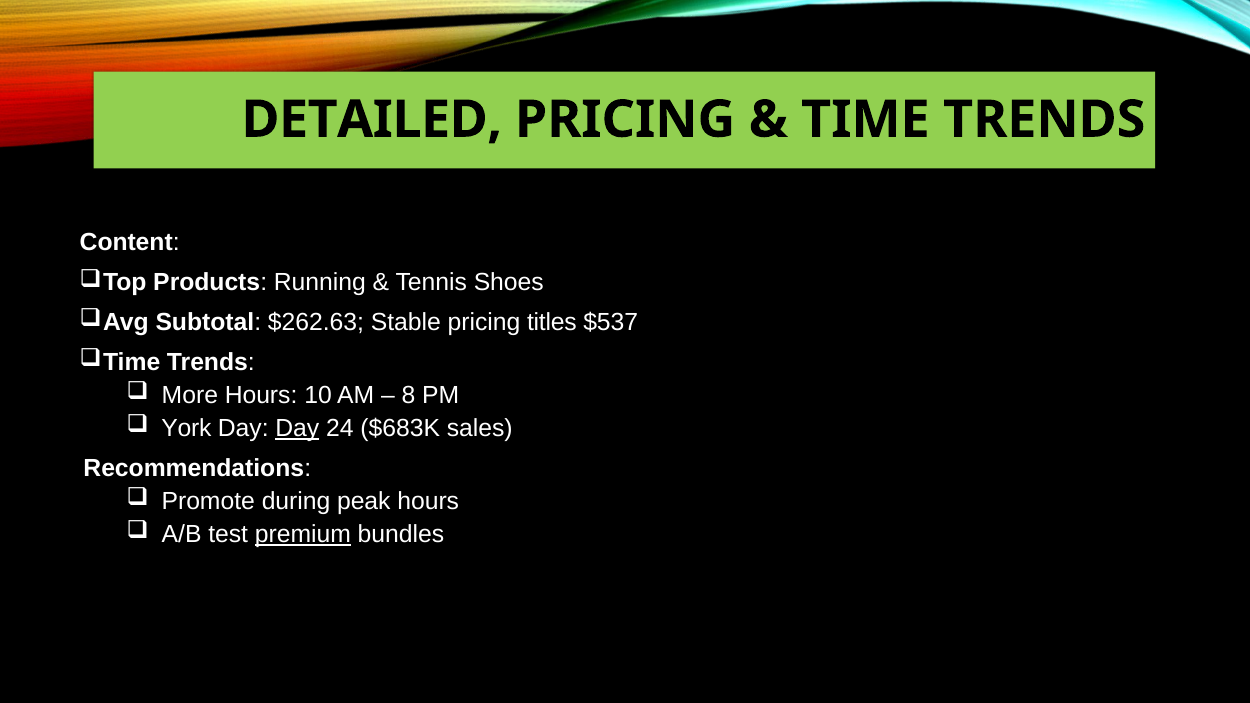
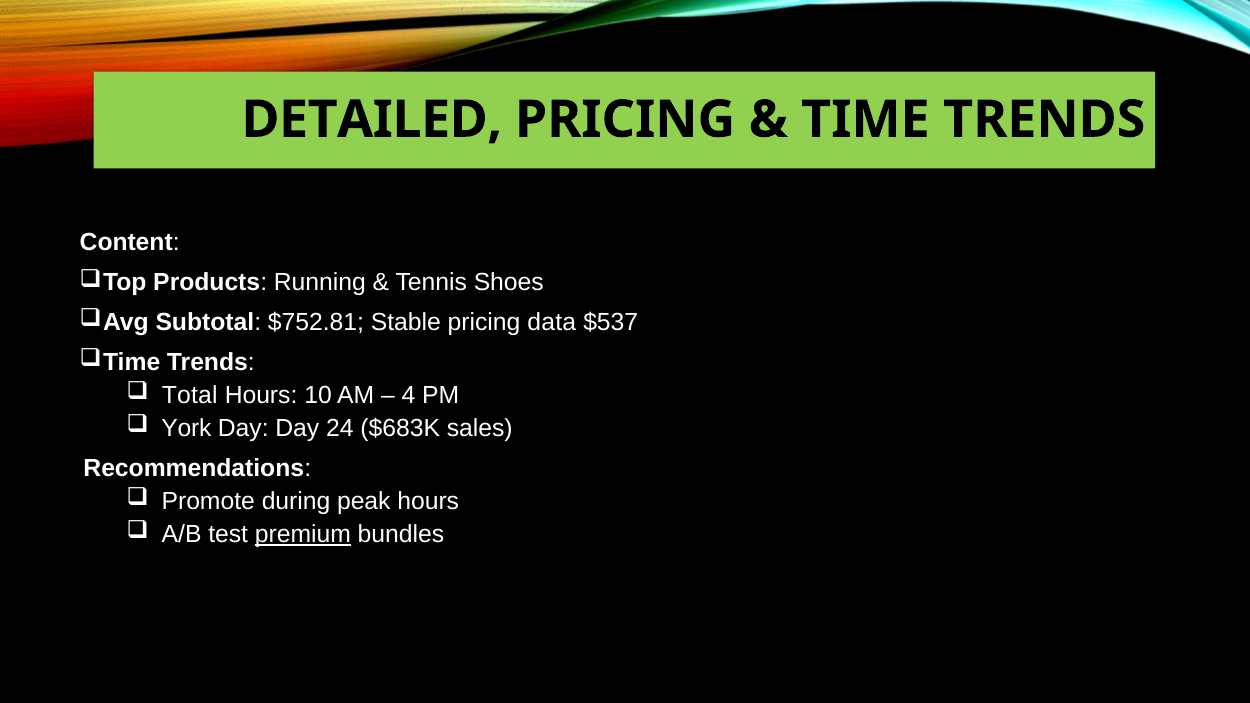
$262.63: $262.63 -> $752.81
titles: titles -> data
More: More -> Total
8: 8 -> 4
Day at (297, 428) underline: present -> none
